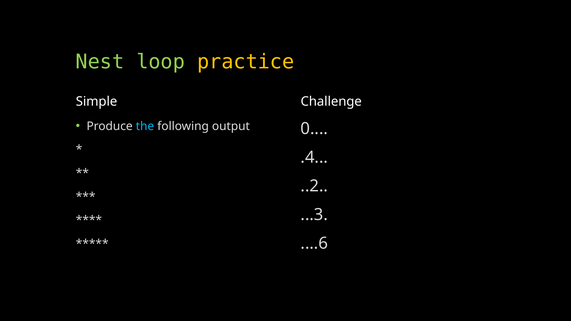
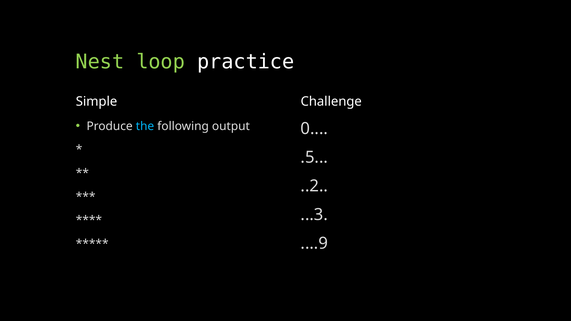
practice colour: yellow -> white
.4: .4 -> .5
....6: ....6 -> ....9
